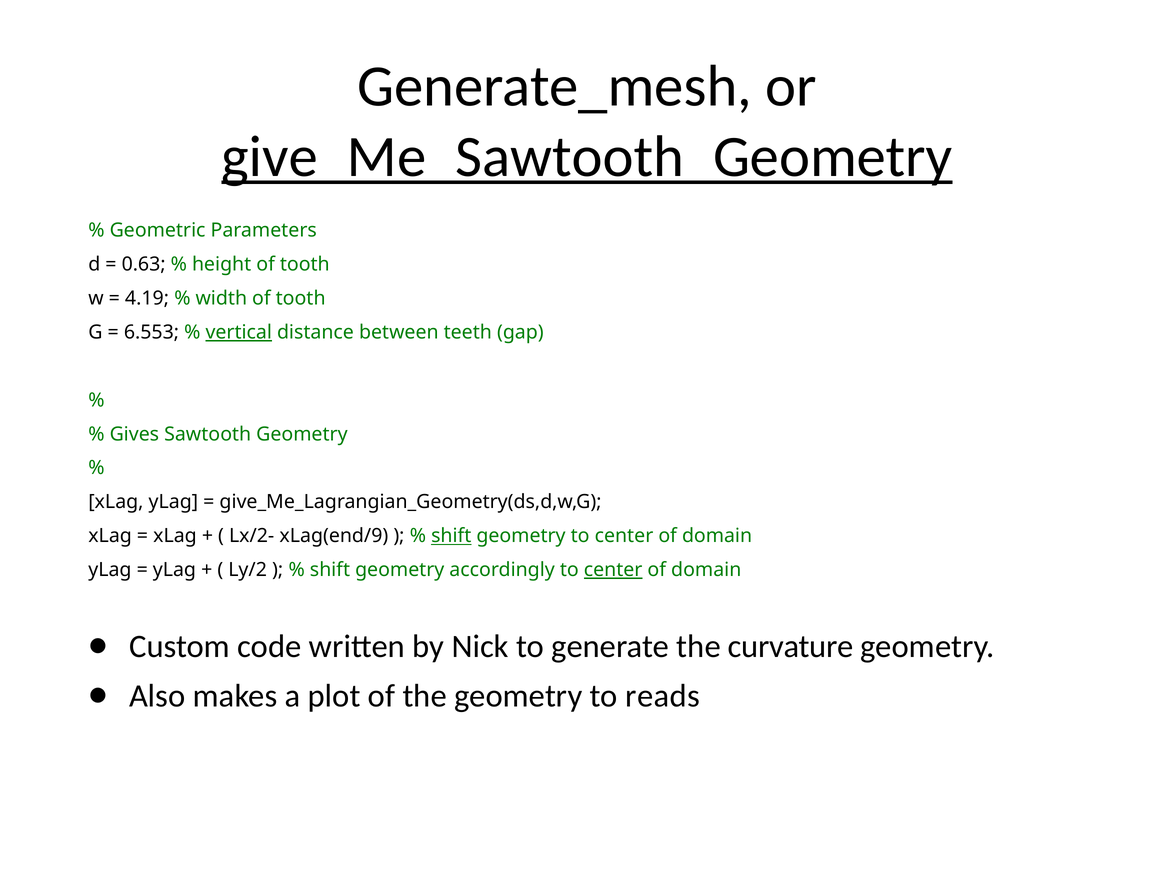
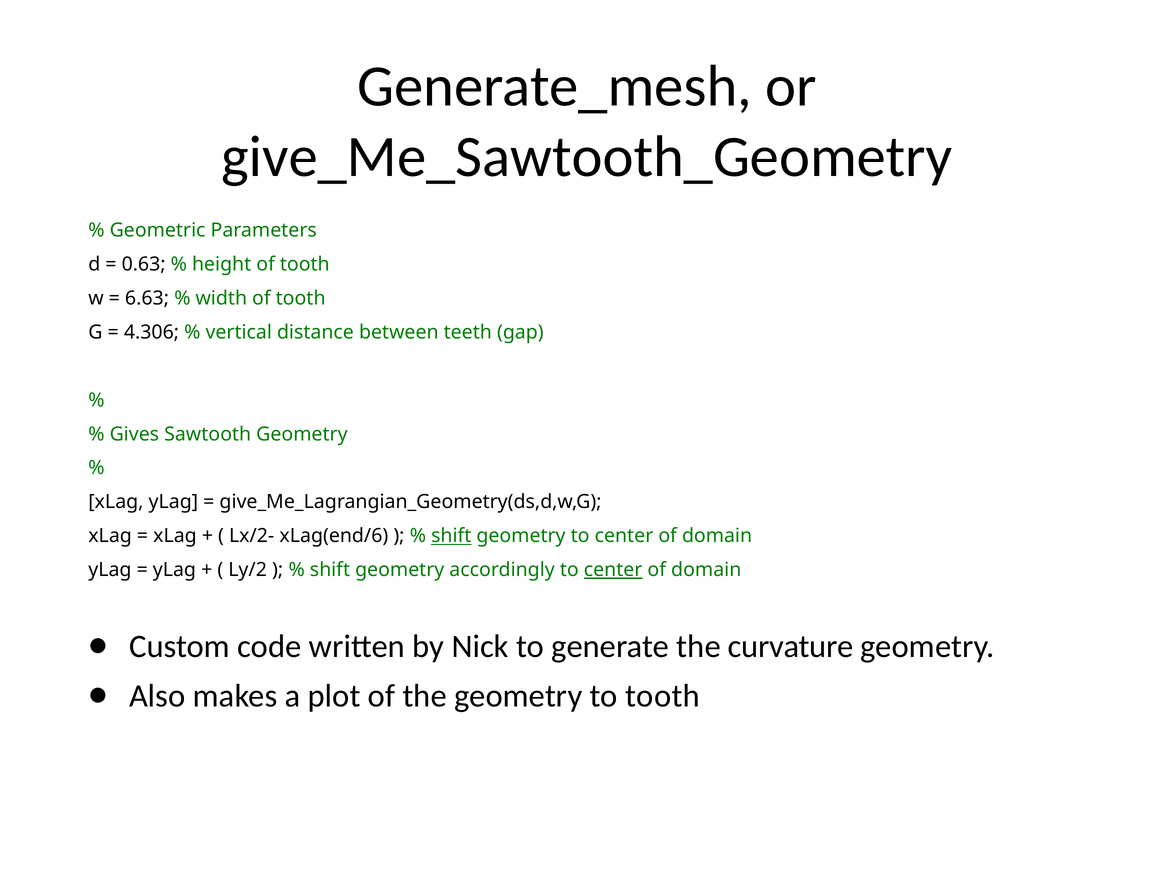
give_Me_Sawtooth_Geometry underline: present -> none
4.19: 4.19 -> 6.63
6.553: 6.553 -> 4.306
vertical underline: present -> none
xLag(end/9: xLag(end/9 -> xLag(end/6
to reads: reads -> tooth
